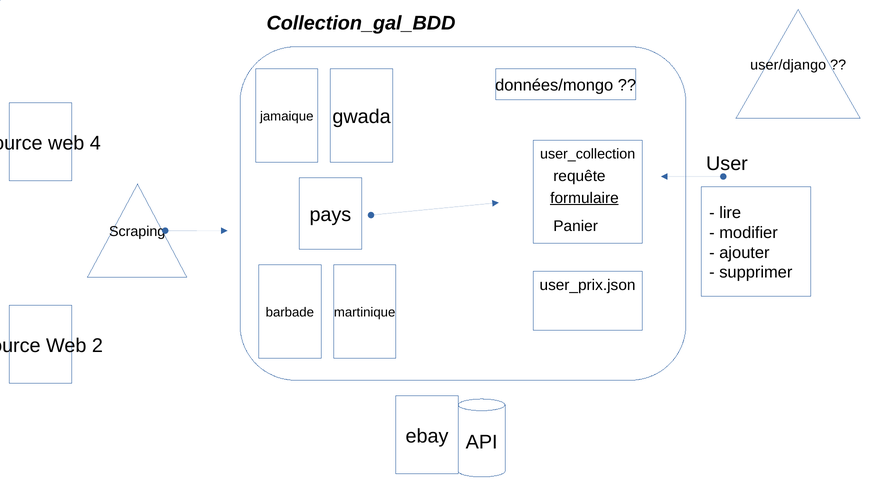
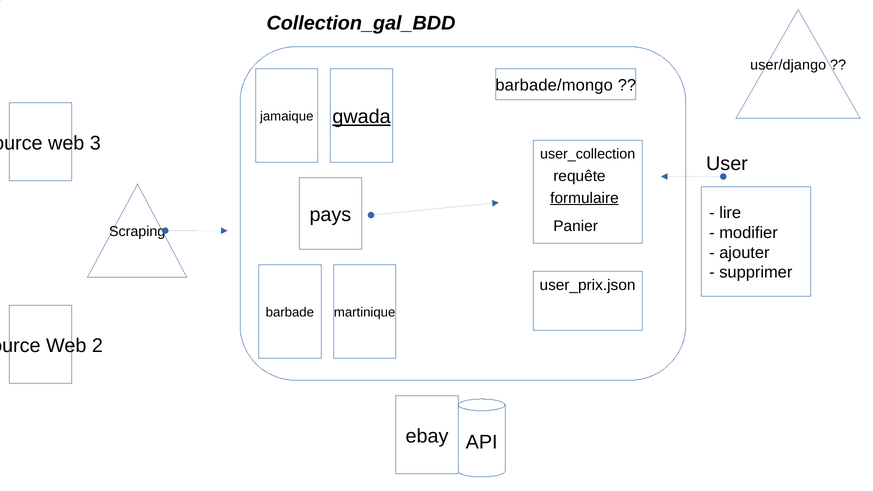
données/mongo: données/mongo -> barbade/mongo
gwada underline: none -> present
4: 4 -> 3
